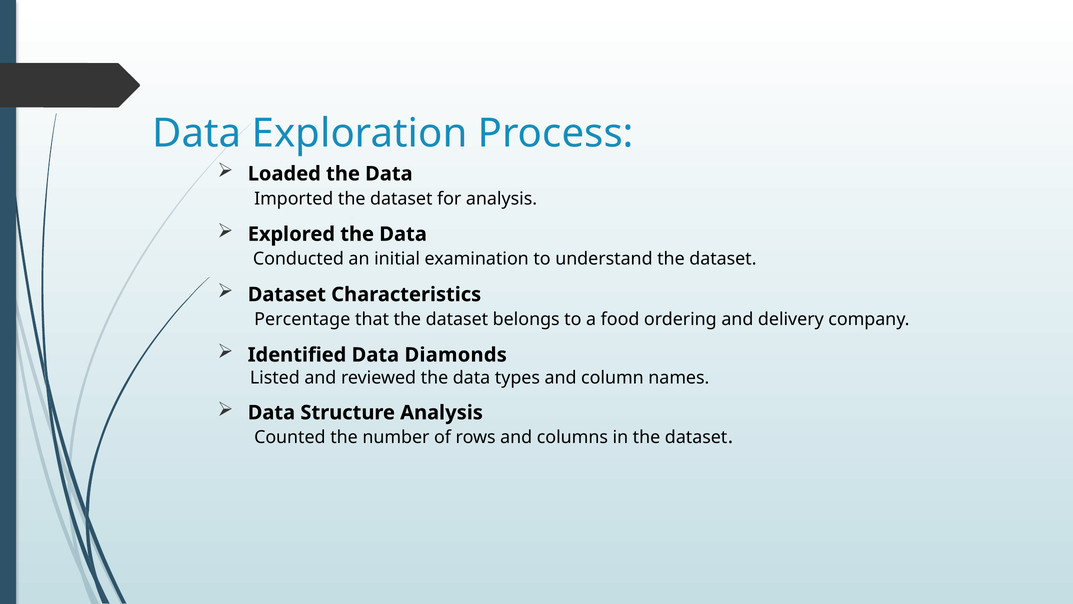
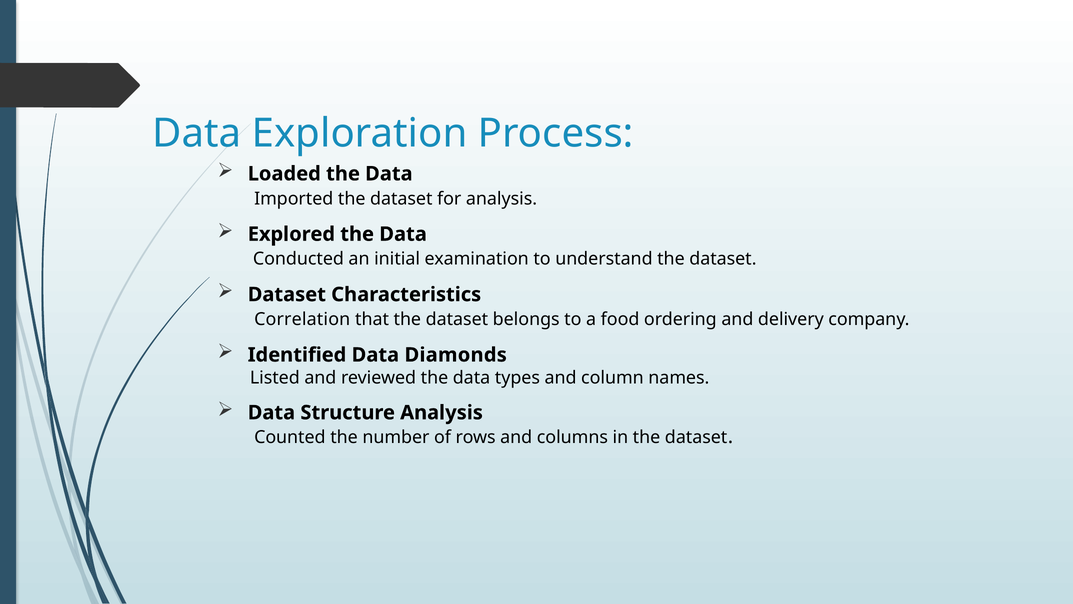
Percentage: Percentage -> Correlation
